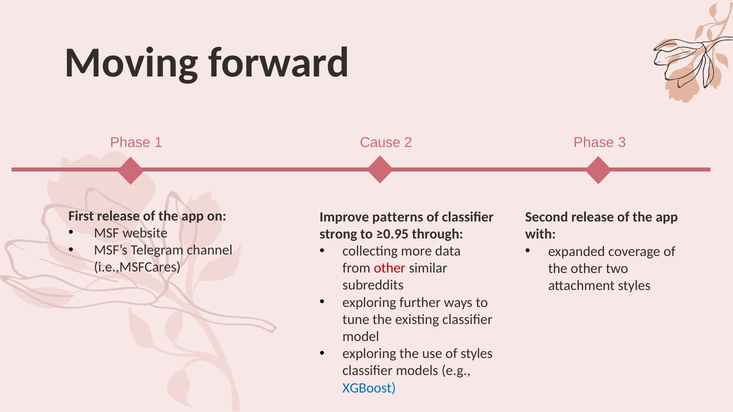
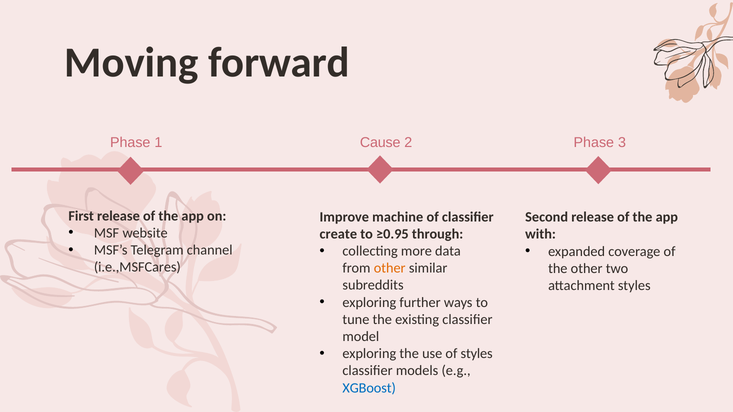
patterns: patterns -> machine
strong: strong -> create
other at (390, 268) colour: red -> orange
